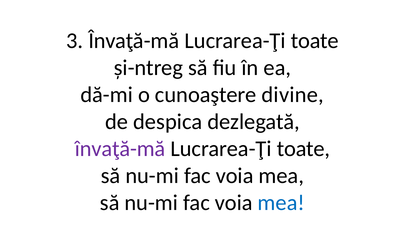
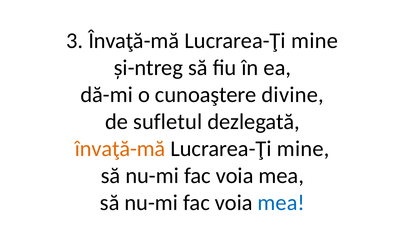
3 Învaţă-mă Lucrarea-Ţi toate: toate -> mine
despica: despica -> sufletul
învaţă-mă at (120, 149) colour: purple -> orange
toate at (303, 149): toate -> mine
